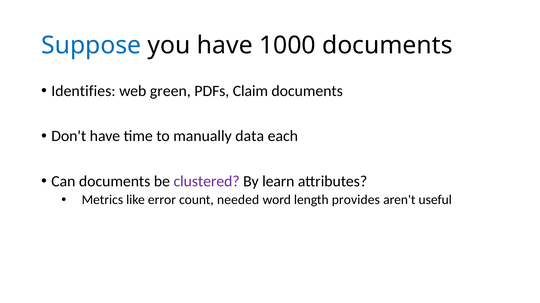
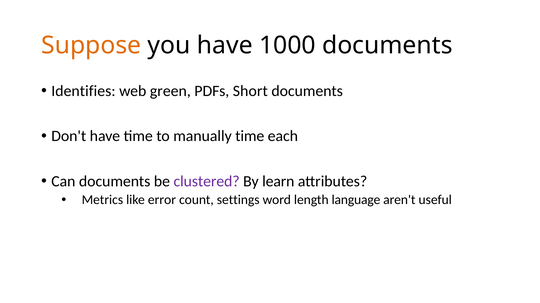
Suppose colour: blue -> orange
Claim: Claim -> Short
manually data: data -> time
needed: needed -> settings
provides: provides -> language
